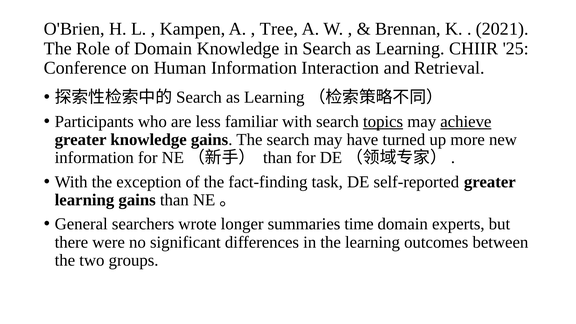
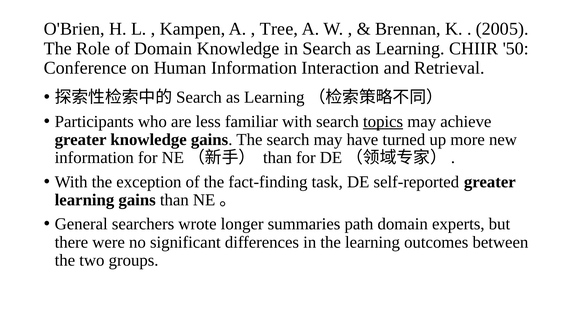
2021: 2021 -> 2005
25: 25 -> 50
achieve underline: present -> none
time: time -> path
